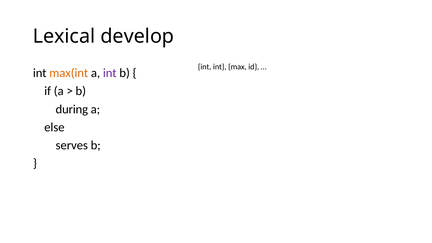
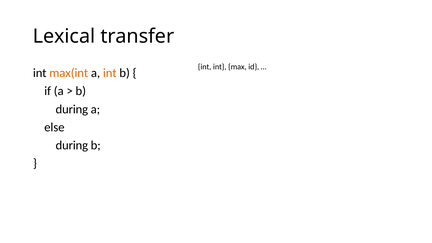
develop: develop -> transfer
int at (110, 73) colour: purple -> orange
serves at (72, 145): serves -> during
